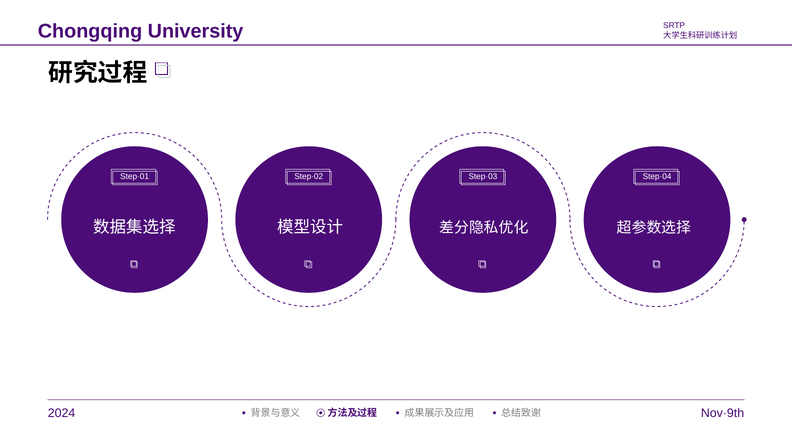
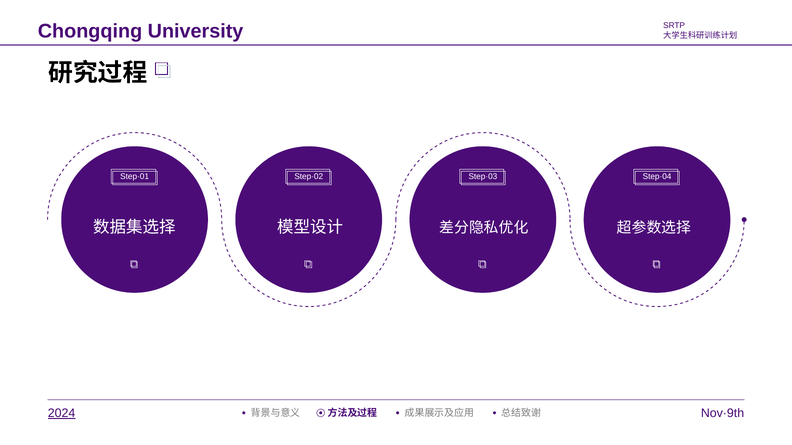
2024 underline: none -> present
